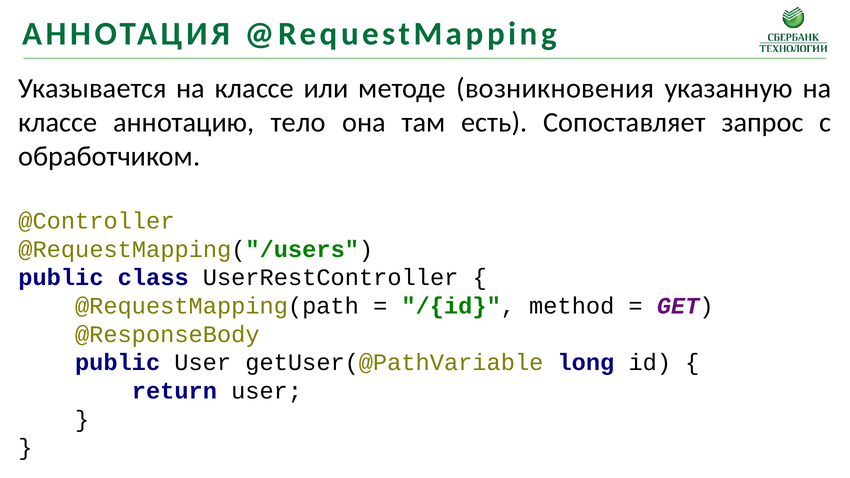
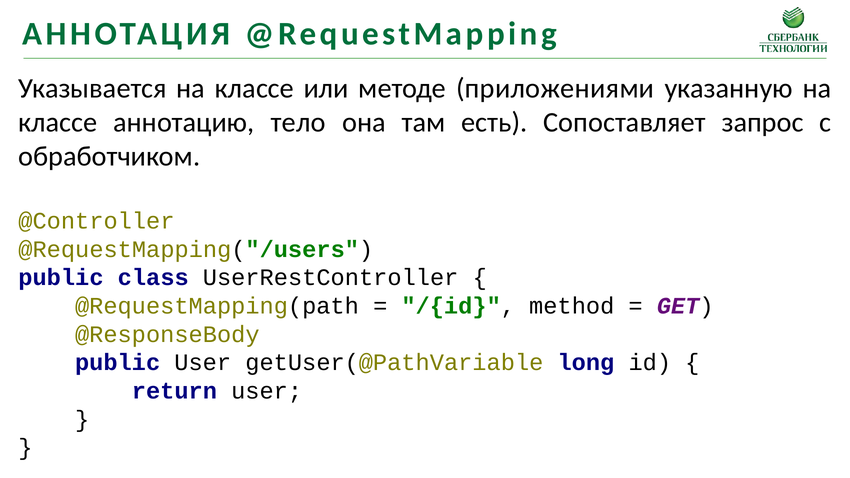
возникновения: возникновения -> приложениями
